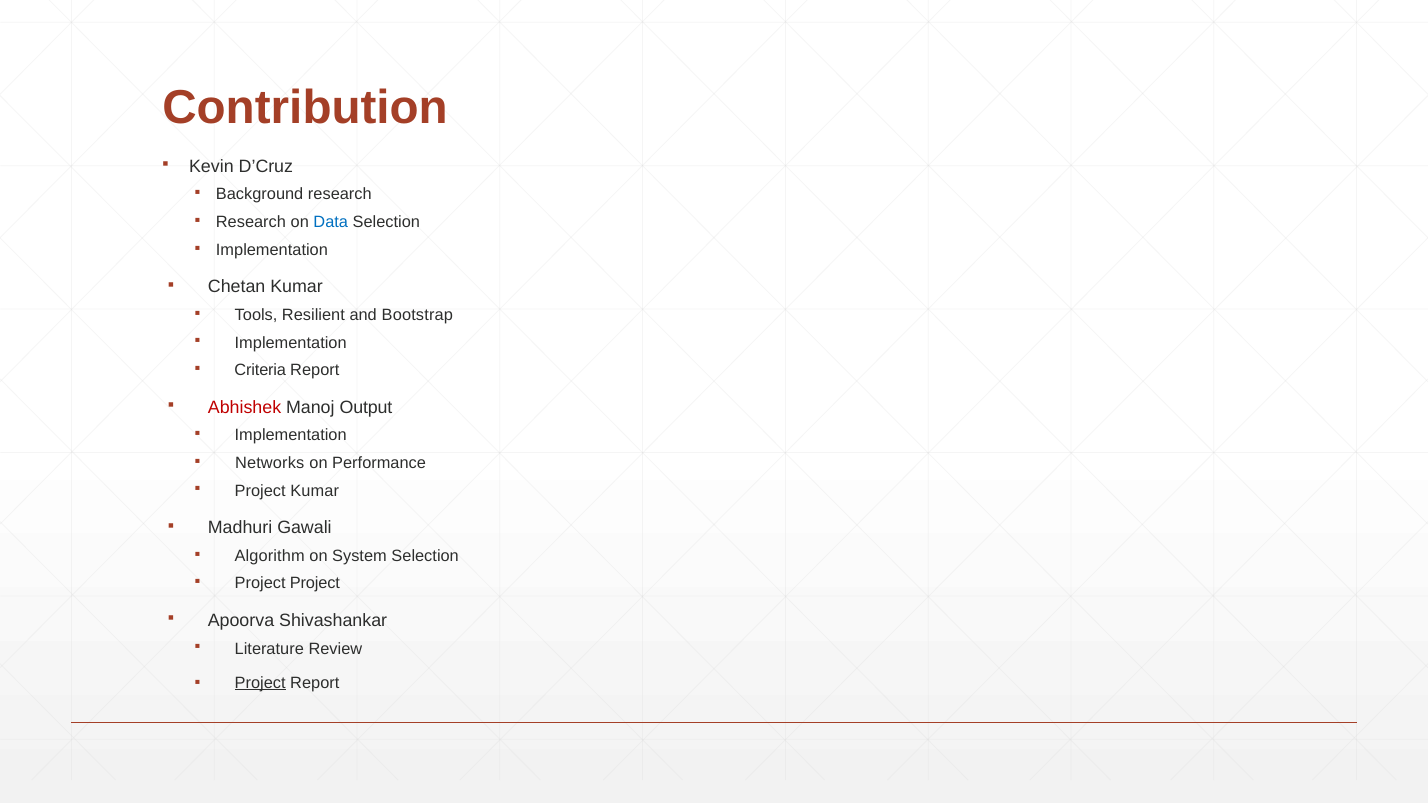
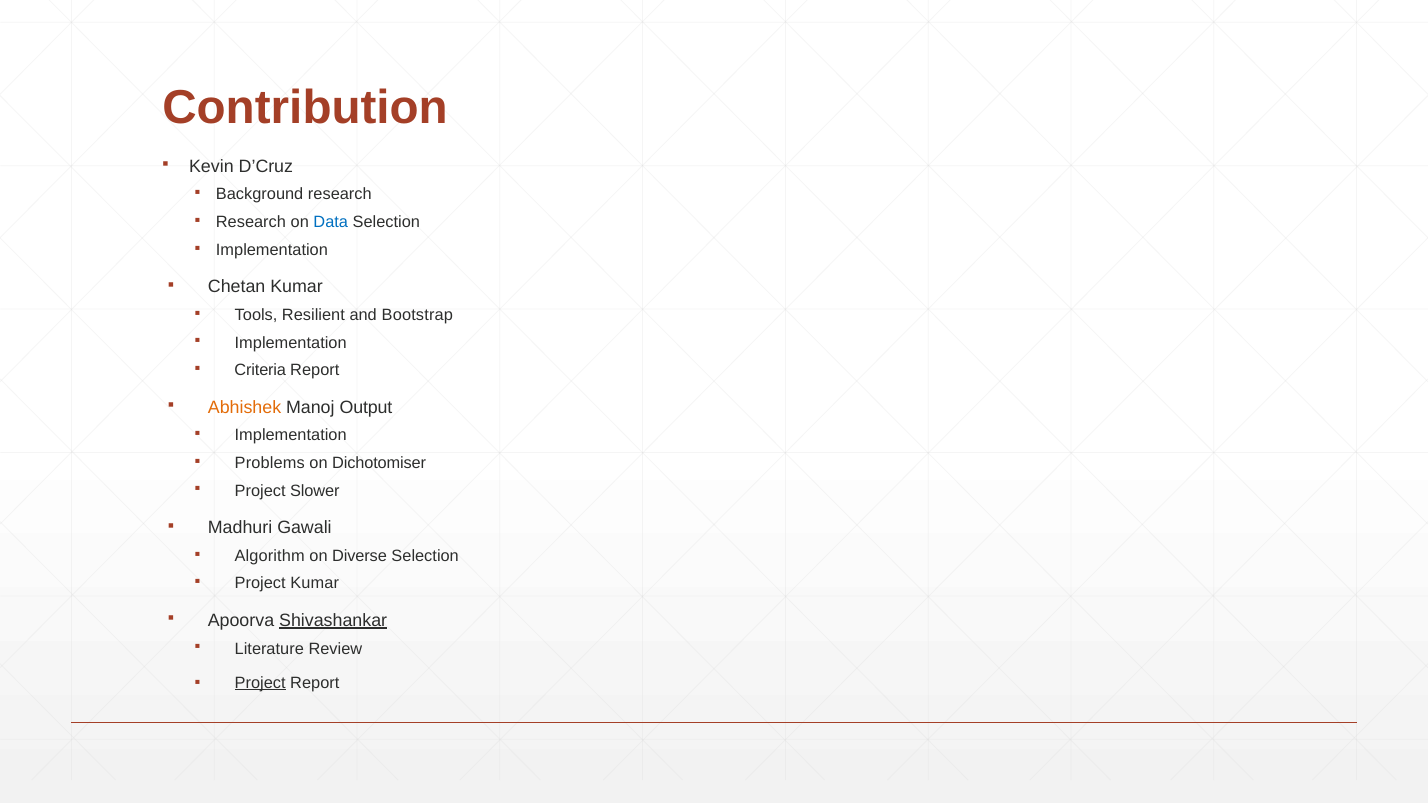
Abhishek colour: red -> orange
Networks: Networks -> Problems
Performance: Performance -> Dichotomiser
Project Kumar: Kumar -> Slower
System: System -> Diverse
Project Project: Project -> Kumar
Shivashankar underline: none -> present
